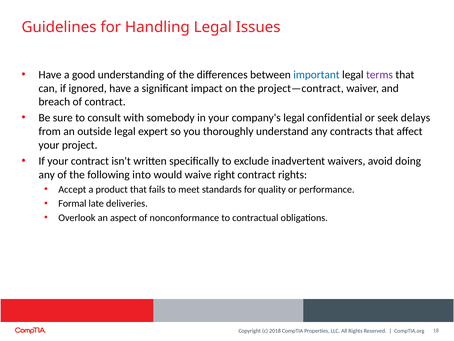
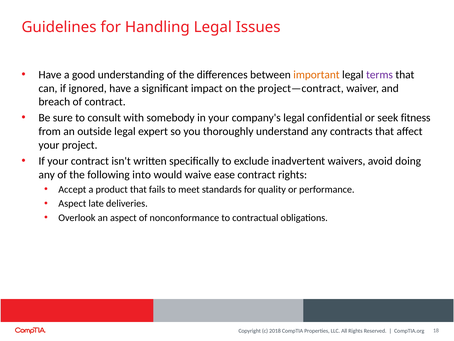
important colour: blue -> orange
delays: delays -> fitness
right: right -> ease
Formal at (72, 203): Formal -> Aspect
